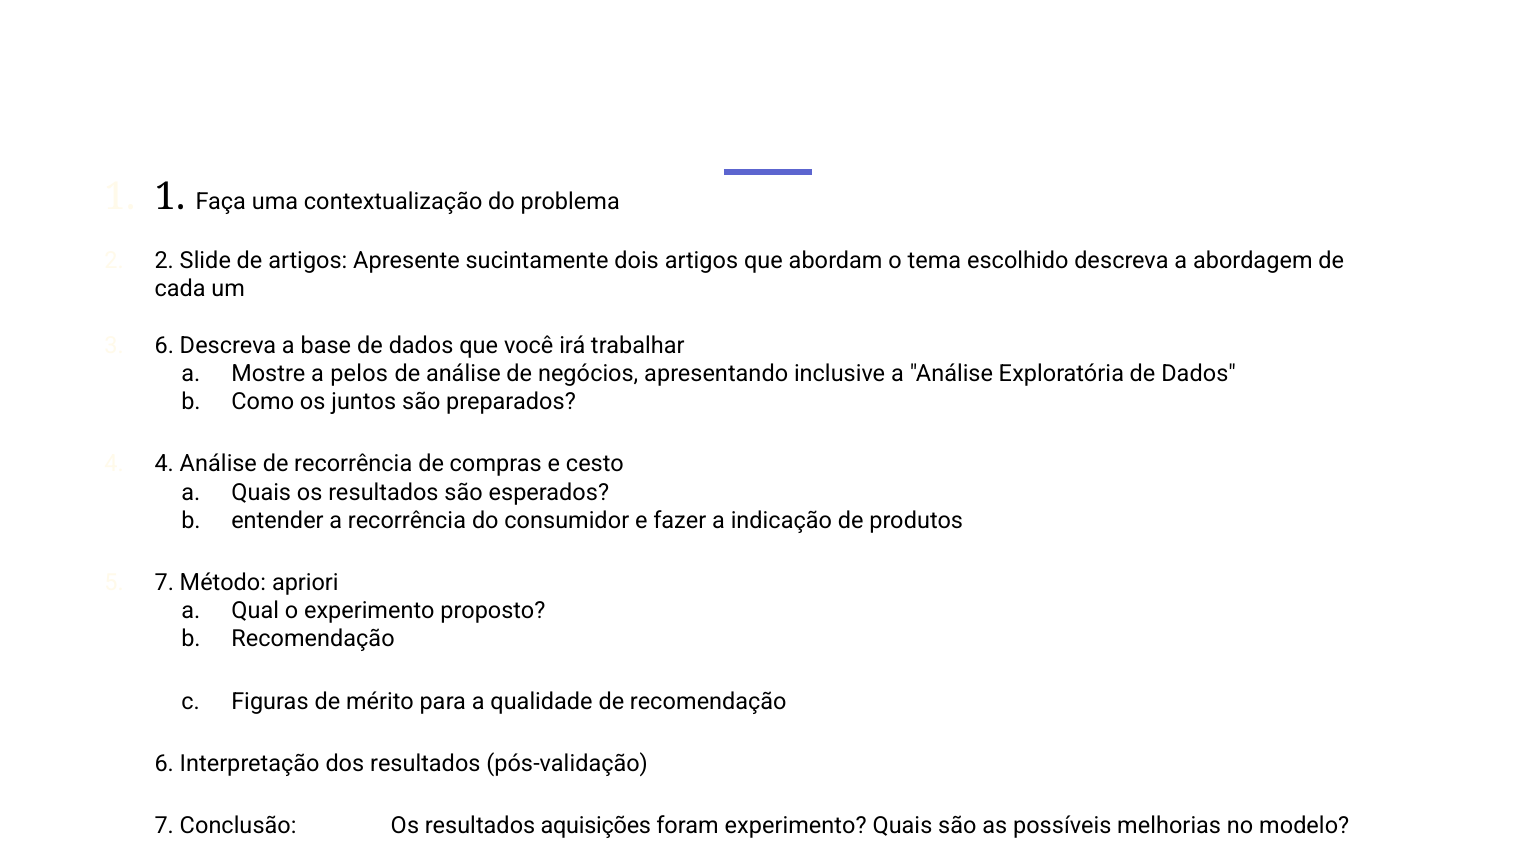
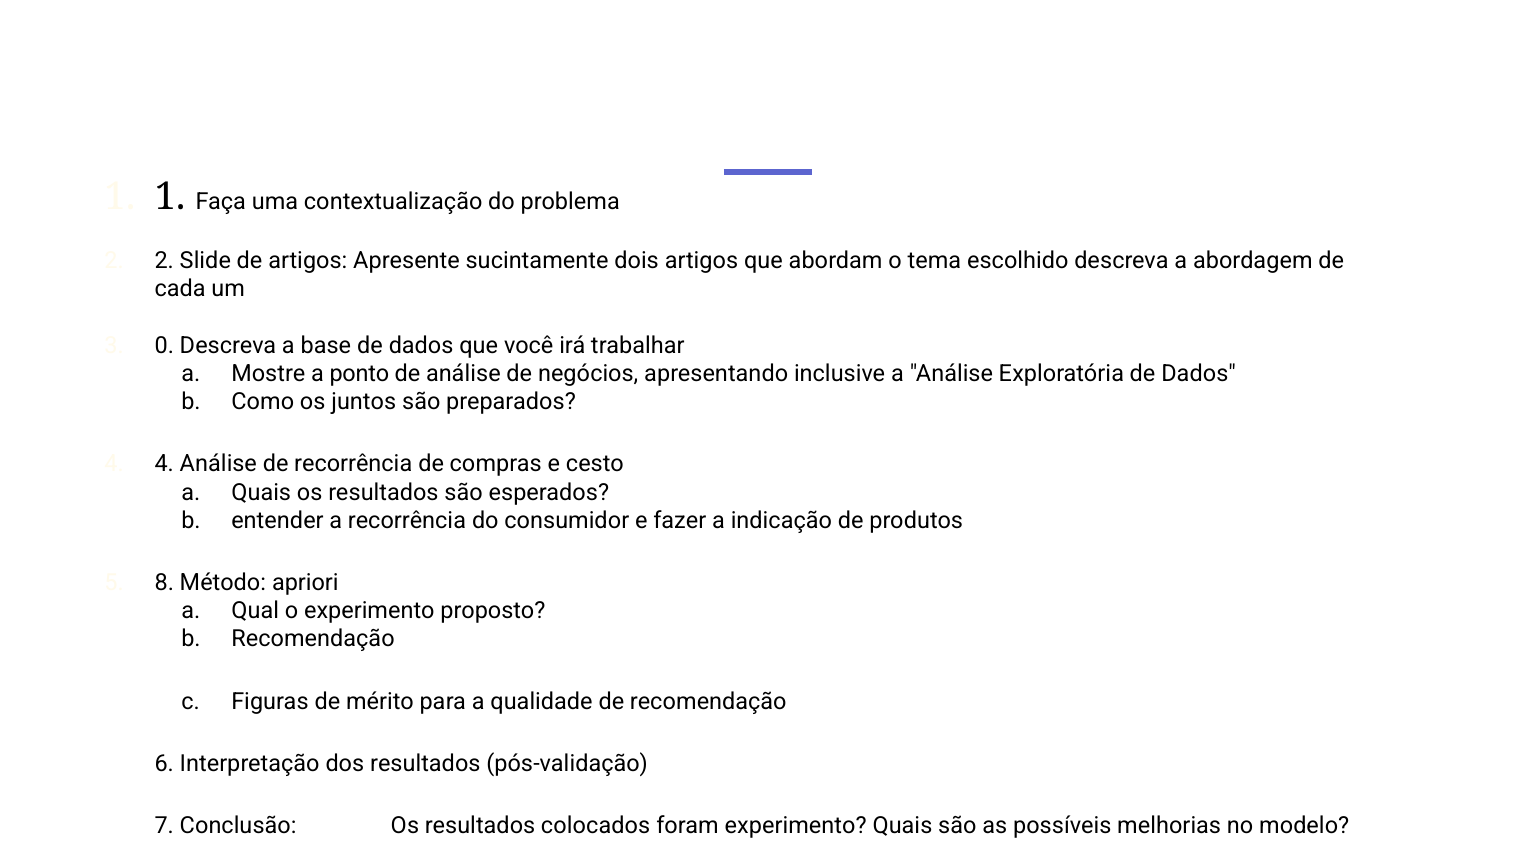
3 6: 6 -> 0
pelos: pelos -> ponto
5 7: 7 -> 8
aquisições: aquisições -> colocados
